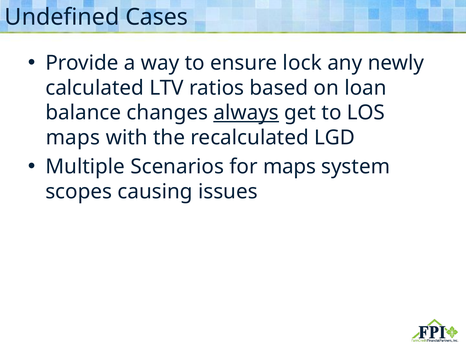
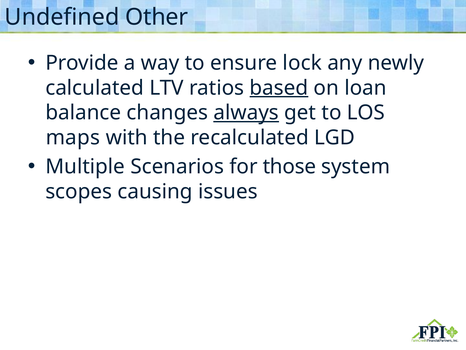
Cases: Cases -> Other
based underline: none -> present
for maps: maps -> those
